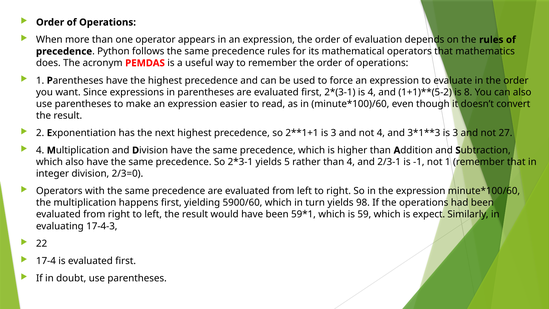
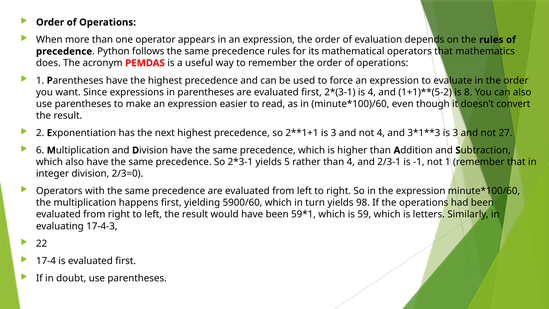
4 at (40, 150): 4 -> 6
expect: expect -> letters
